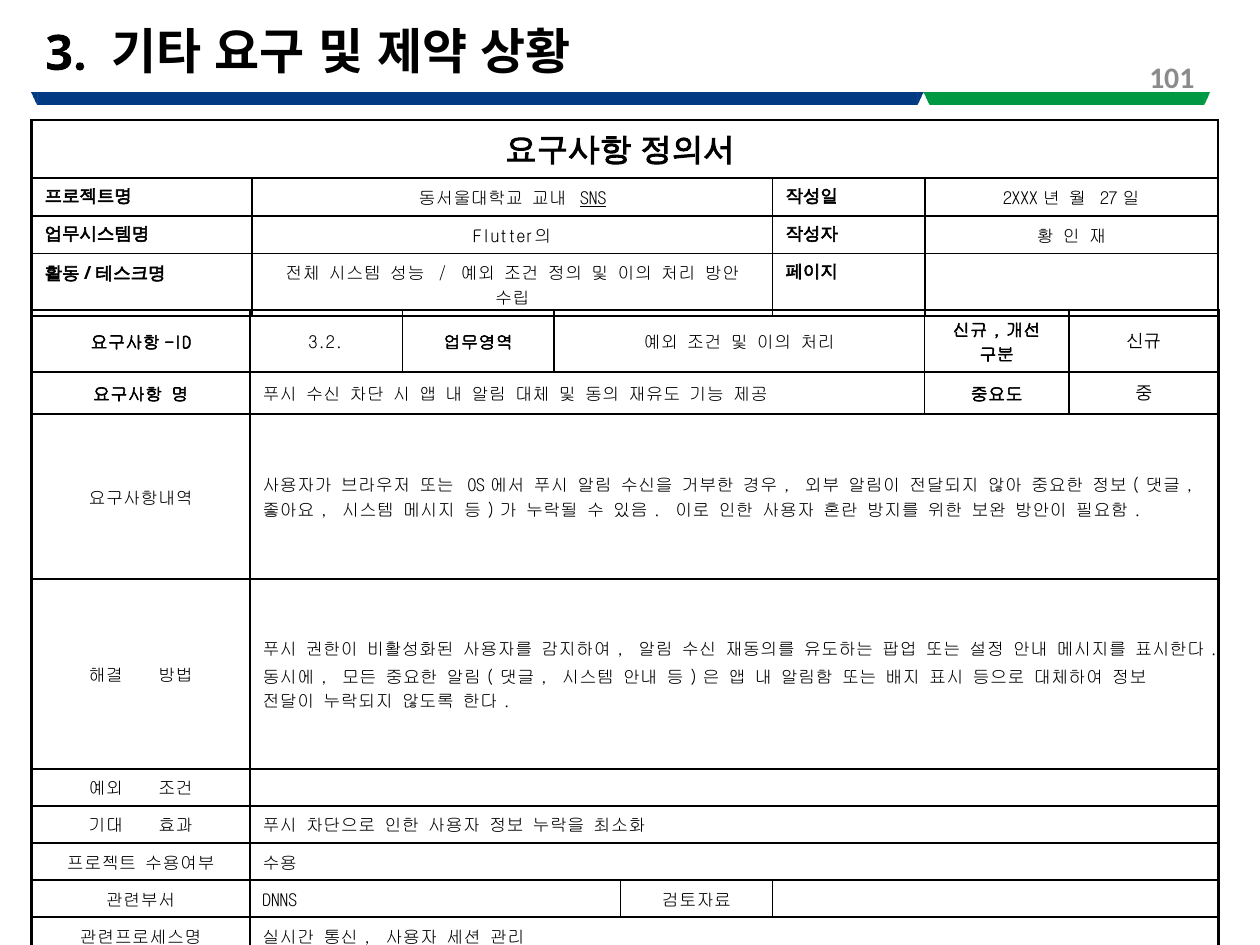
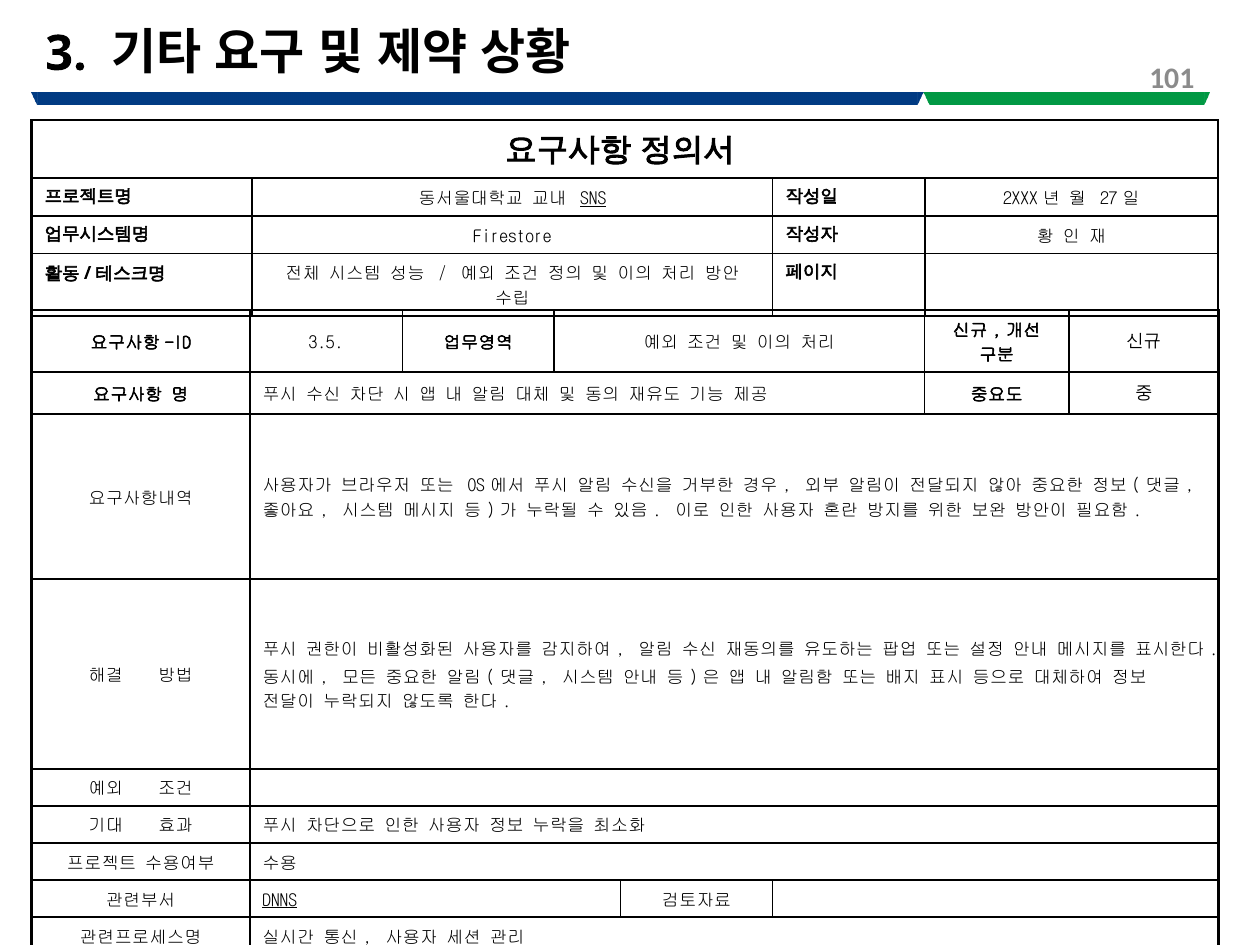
Flutter의: Flutter의 -> Firestore
3.2: 3.2 -> 3.5
DNNS underline: none -> present
